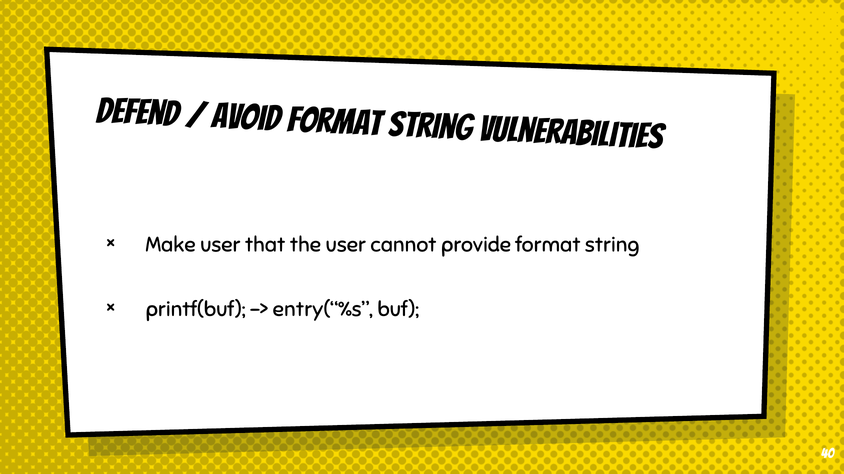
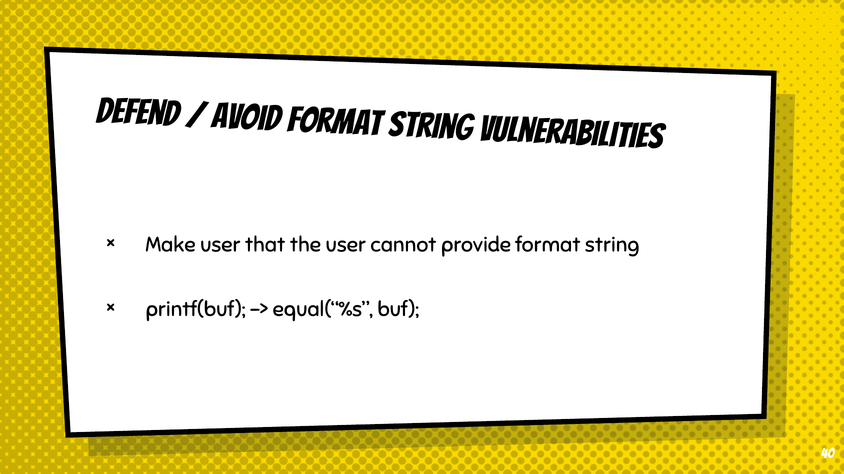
entry(“%s: entry(“%s -> equal(“%s
